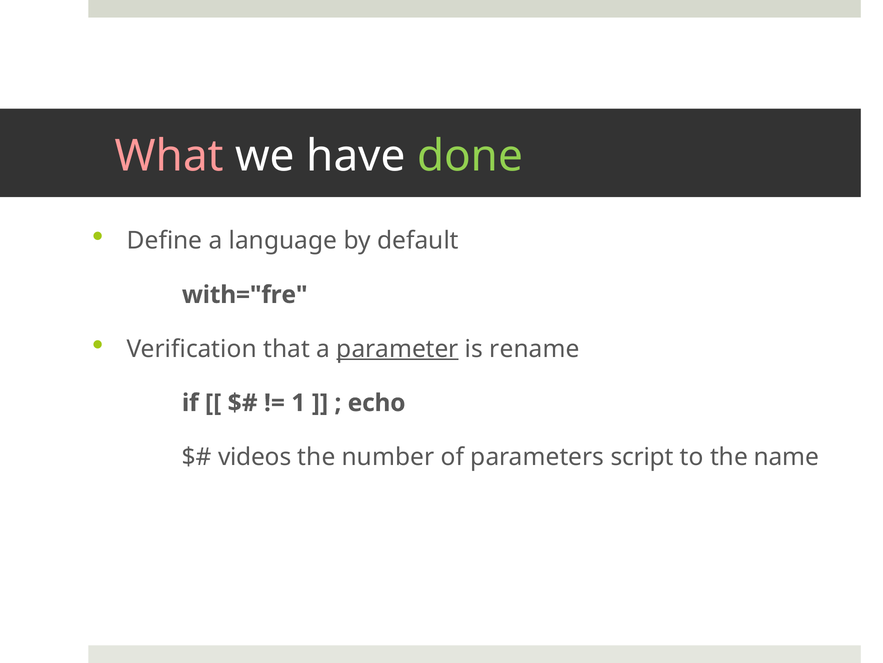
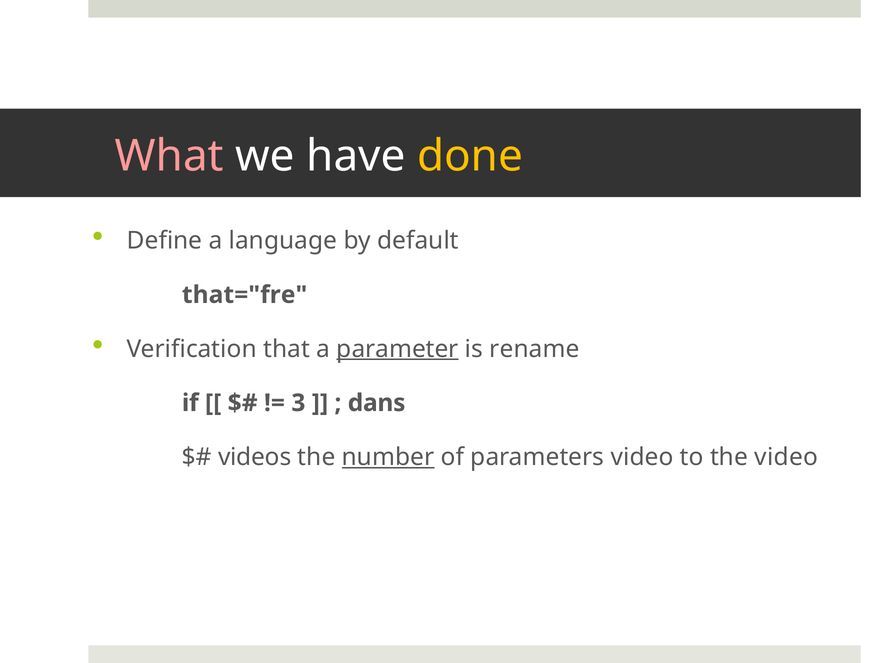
done colour: light green -> yellow
with="fre: with="fre -> that="fre
1: 1 -> 3
echo: echo -> dans
number underline: none -> present
parameters script: script -> video
the name: name -> video
